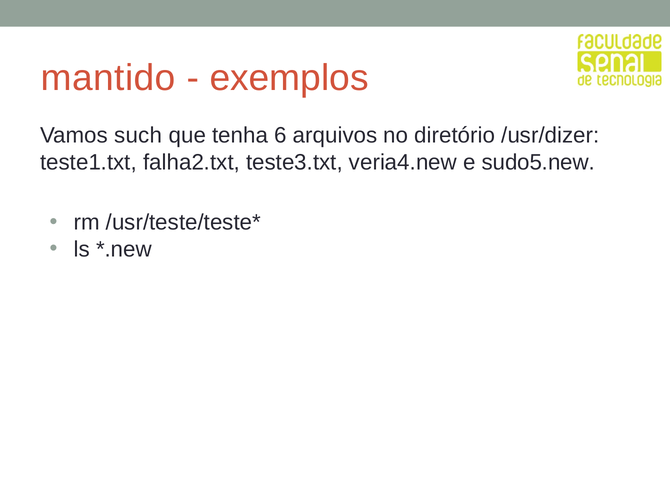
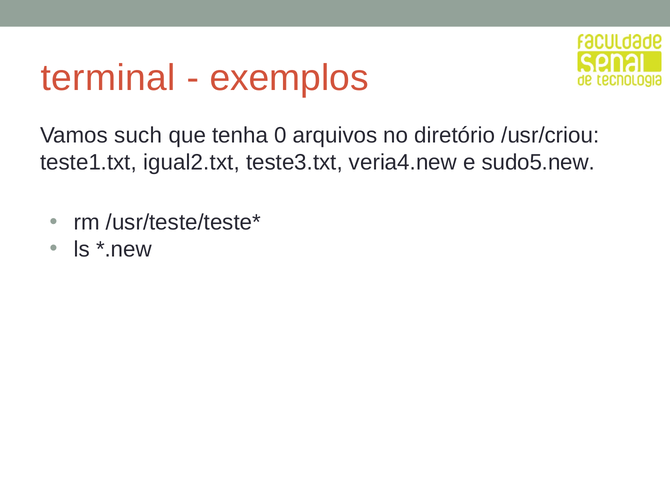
mantido: mantido -> terminal
6: 6 -> 0
/usr/dizer: /usr/dizer -> /usr/criou
falha2.txt: falha2.txt -> igual2.txt
